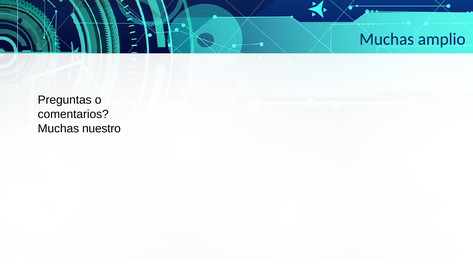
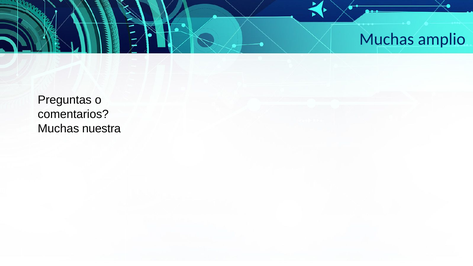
nuestro: nuestro -> nuestra
